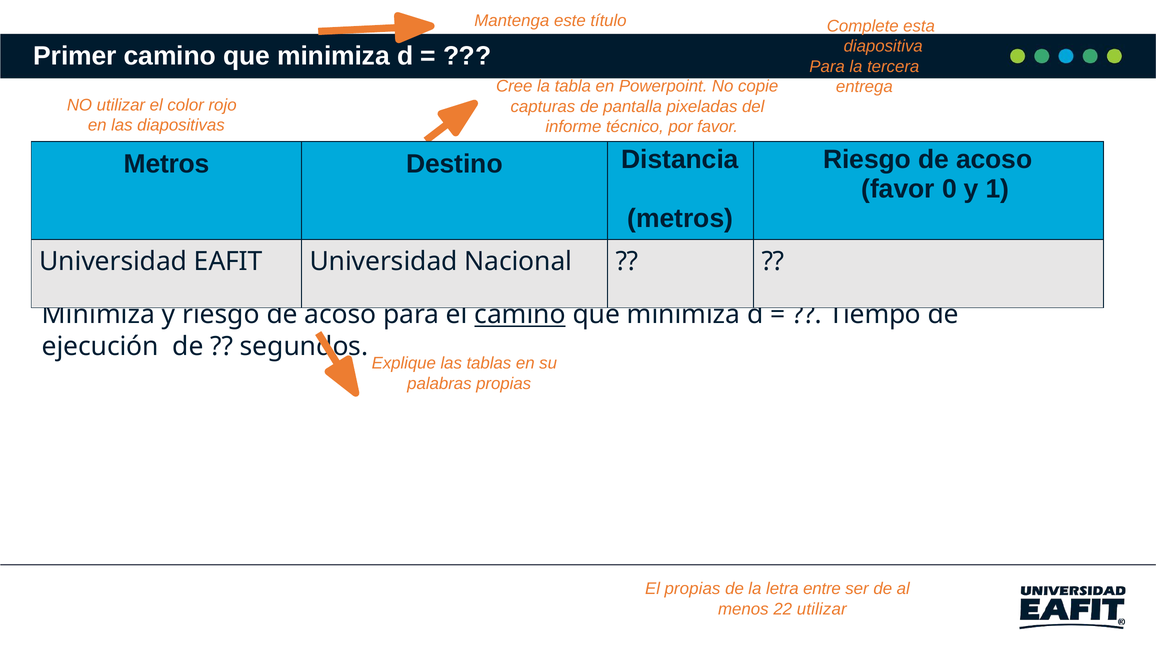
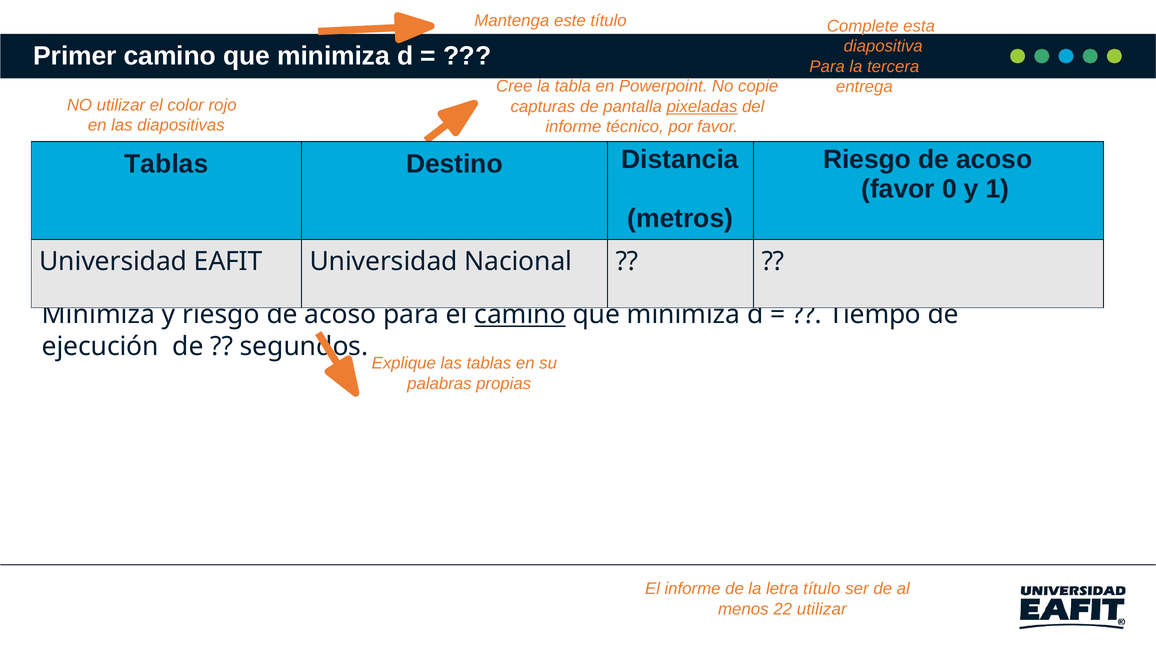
pixeladas underline: none -> present
Metros at (167, 164): Metros -> Tablas
El propias: propias -> informe
letra entre: entre -> título
